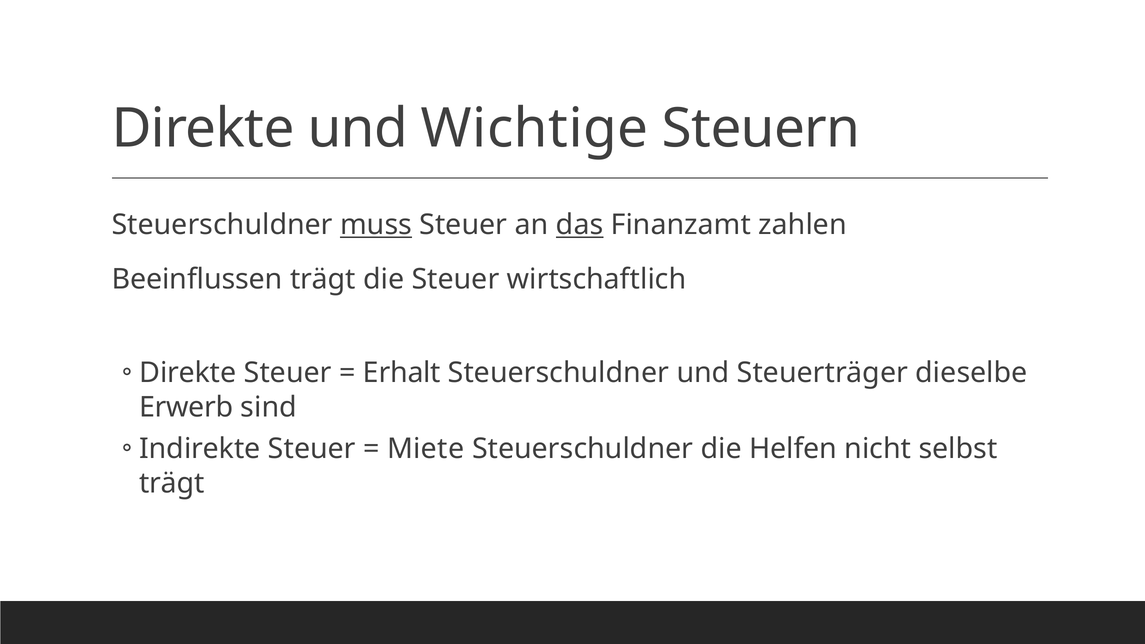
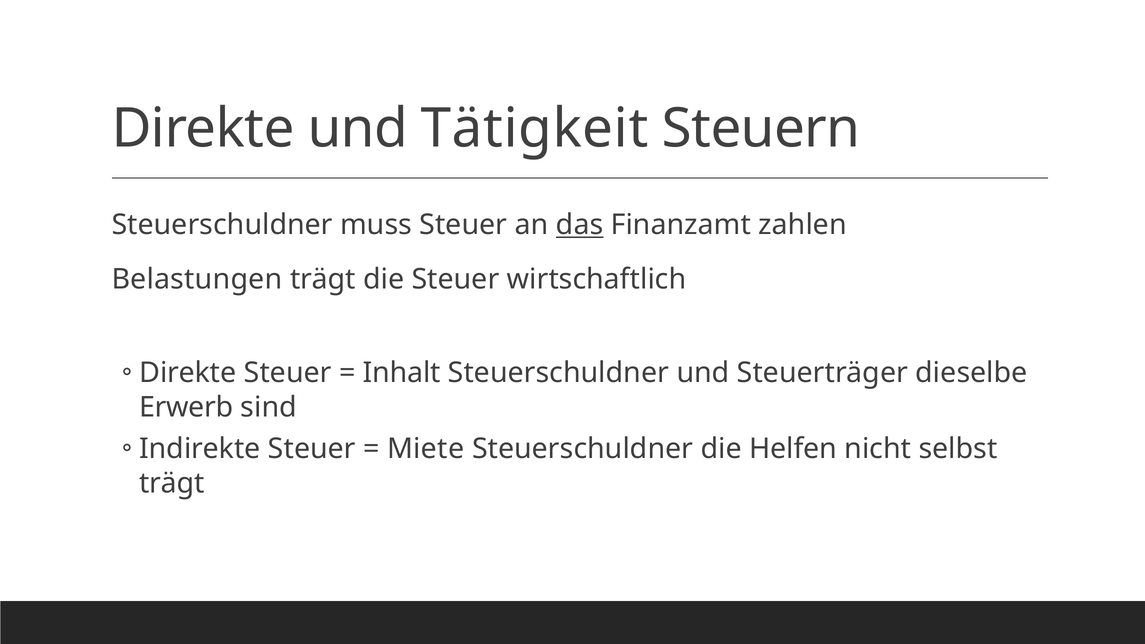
Wichtige: Wichtige -> Tätigkeit
muss underline: present -> none
Beeinflussen: Beeinflussen -> Belastungen
Erhalt: Erhalt -> Inhalt
